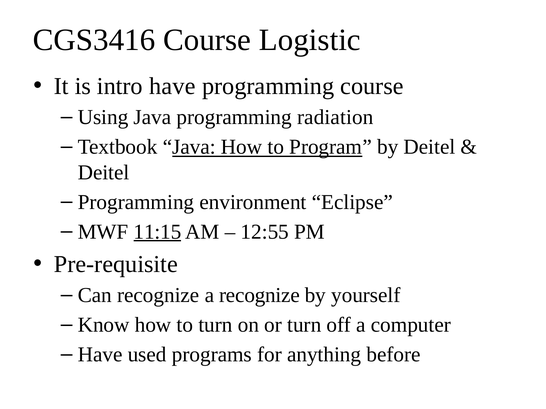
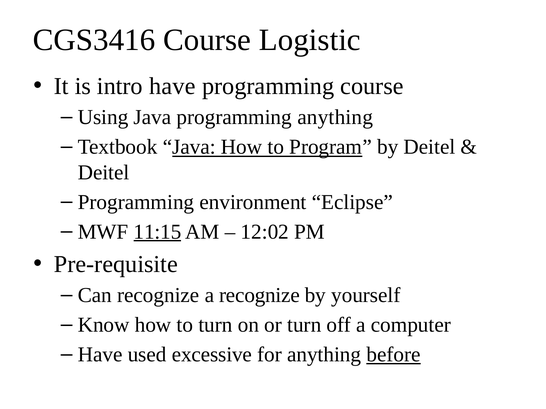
programming radiation: radiation -> anything
12:55: 12:55 -> 12:02
programs: programs -> excessive
before underline: none -> present
